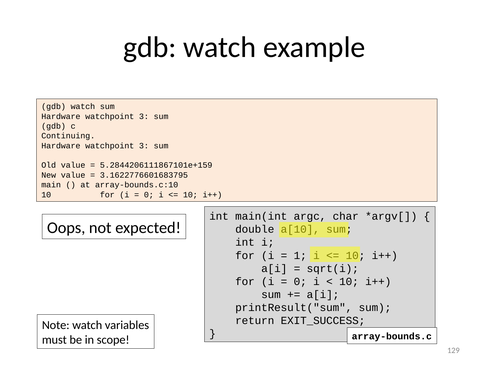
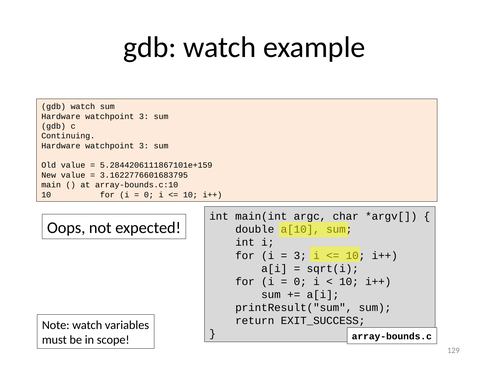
1 at (300, 255): 1 -> 3
